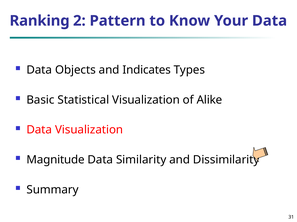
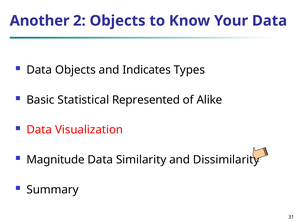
Ranking: Ranking -> Another
2 Pattern: Pattern -> Objects
Statistical Visualization: Visualization -> Represented
